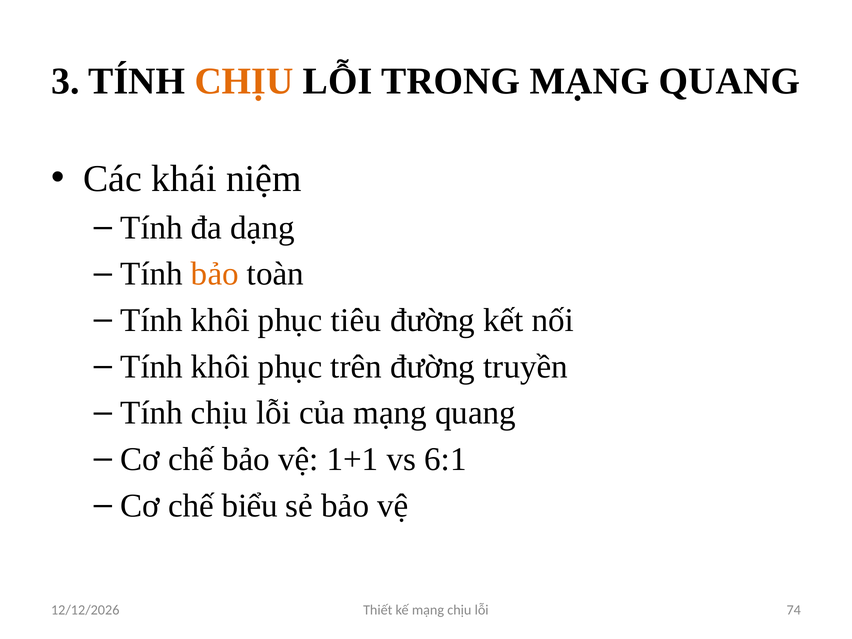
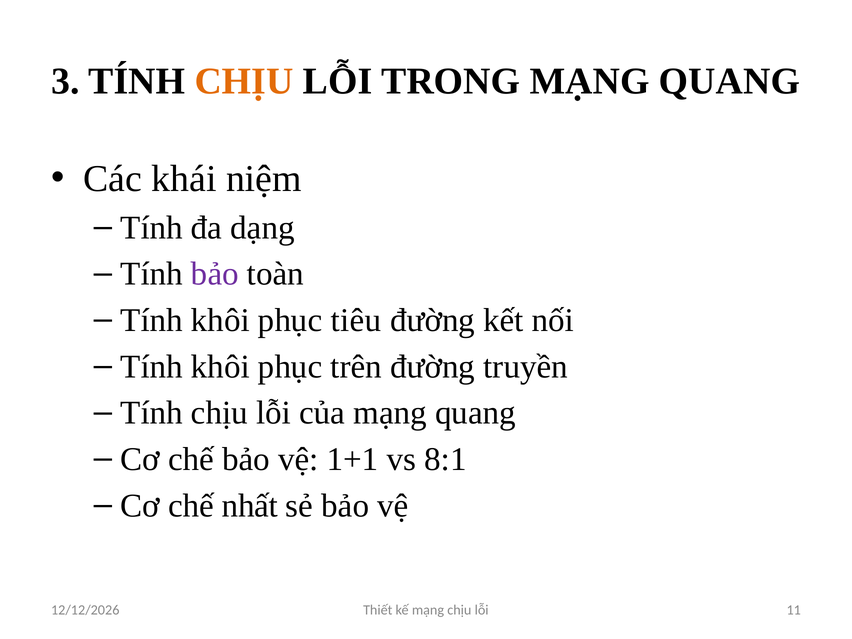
bảo at (215, 274) colour: orange -> purple
6:1: 6:1 -> 8:1
biểu: biểu -> nhất
74: 74 -> 11
